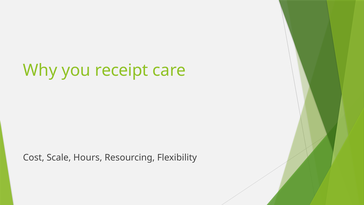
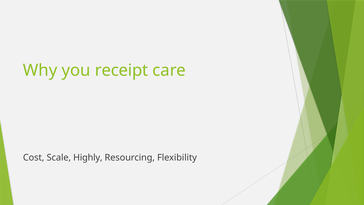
Hours: Hours -> Highly
